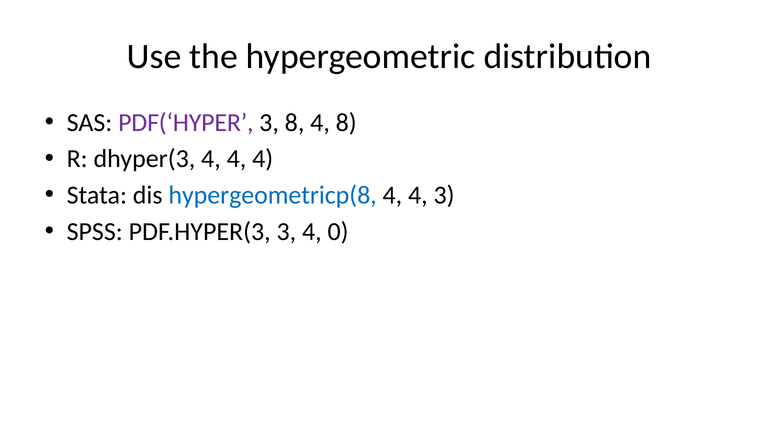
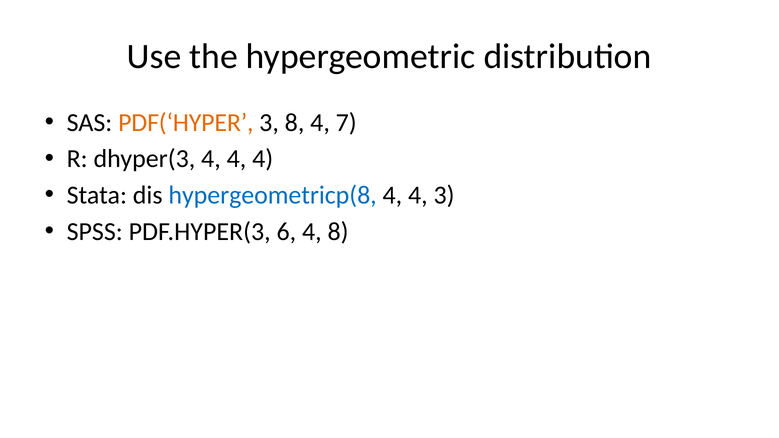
PDF(‘HYPER colour: purple -> orange
4 8: 8 -> 7
PDF.HYPER(3 3: 3 -> 6
4 0: 0 -> 8
